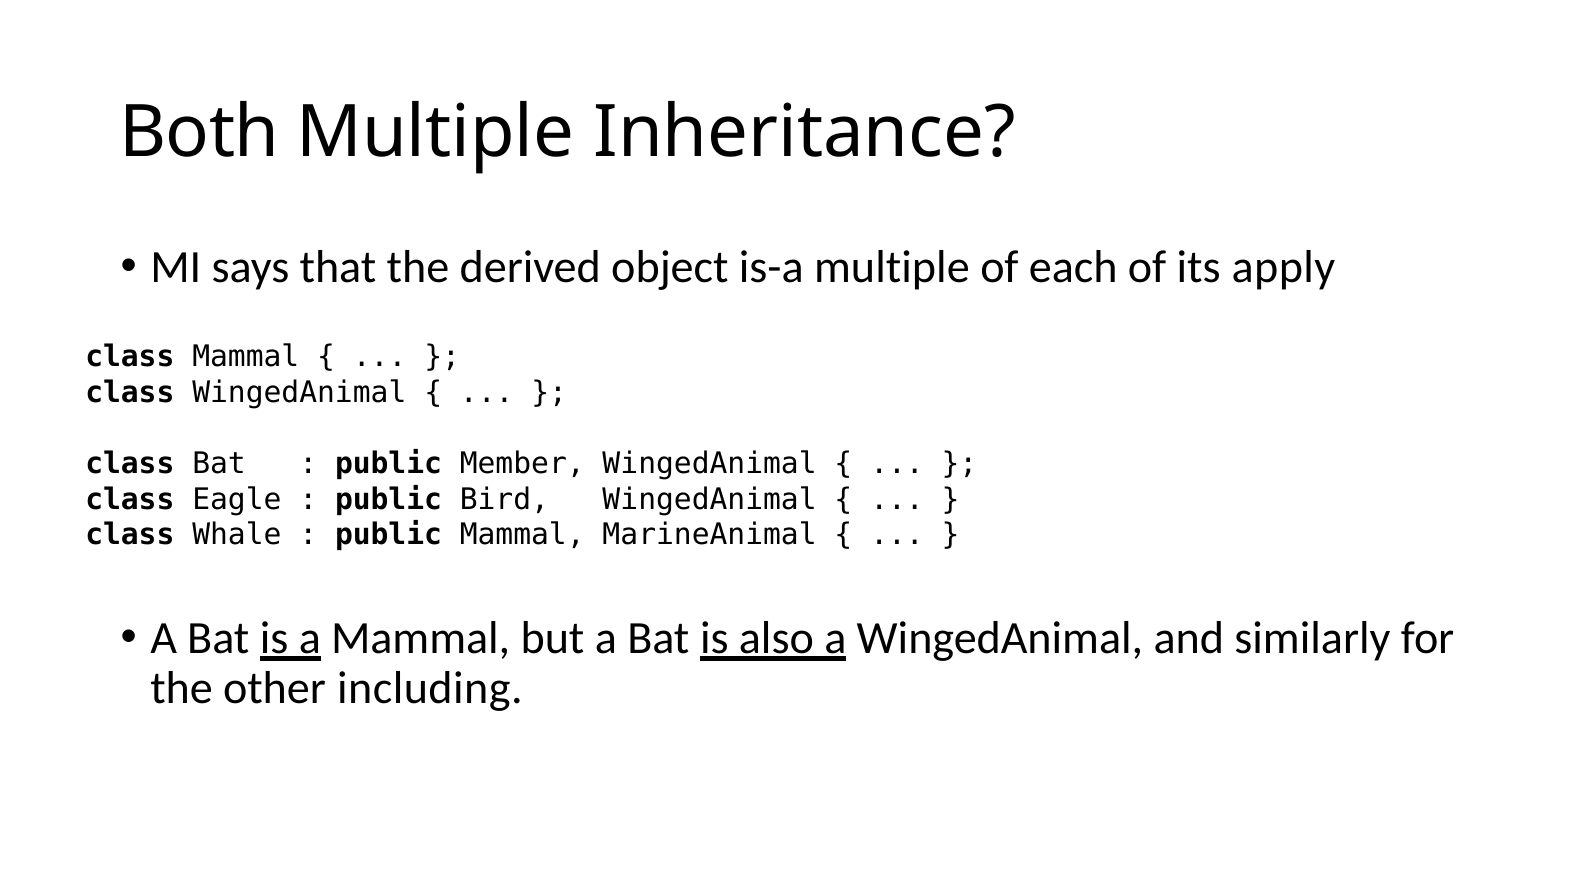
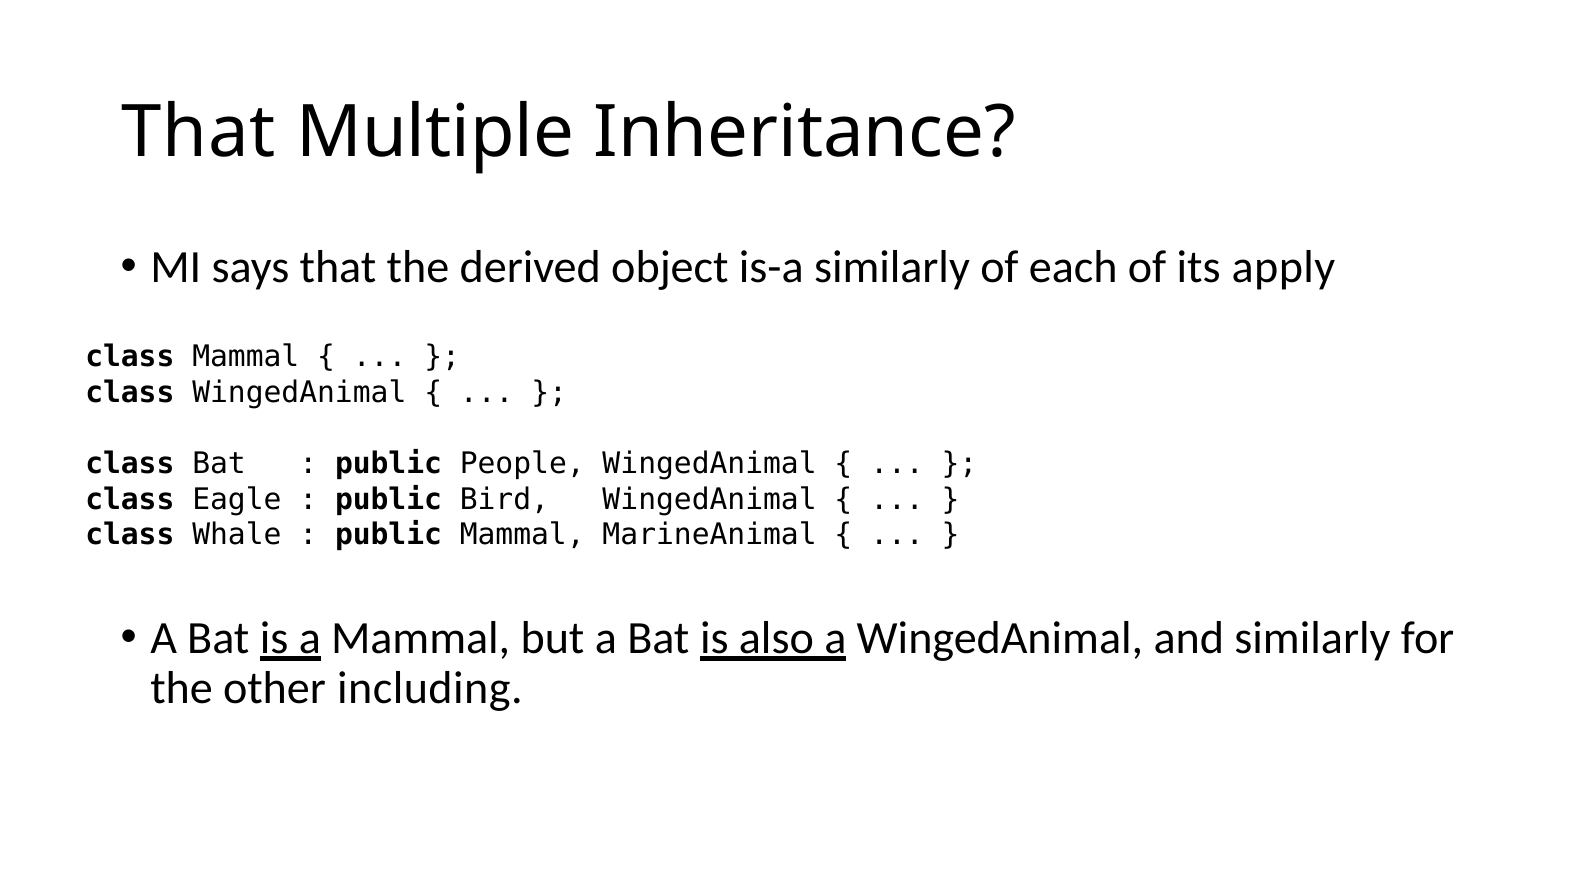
Both at (199, 133): Both -> That
is-a multiple: multiple -> similarly
Member: Member -> People
